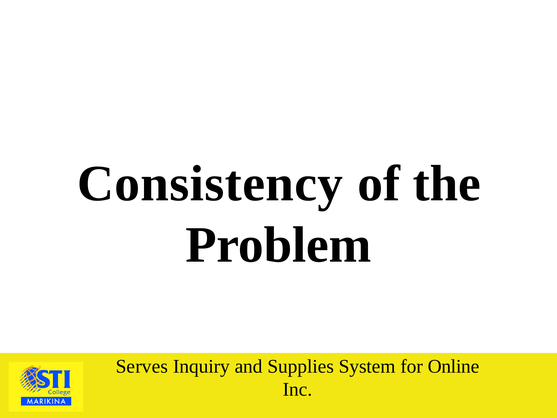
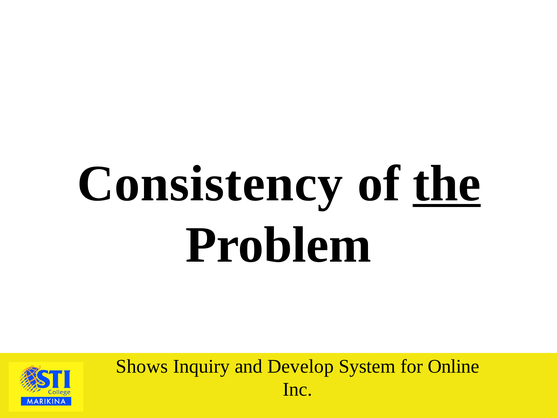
the underline: none -> present
Serves: Serves -> Shows
Supplies: Supplies -> Develop
